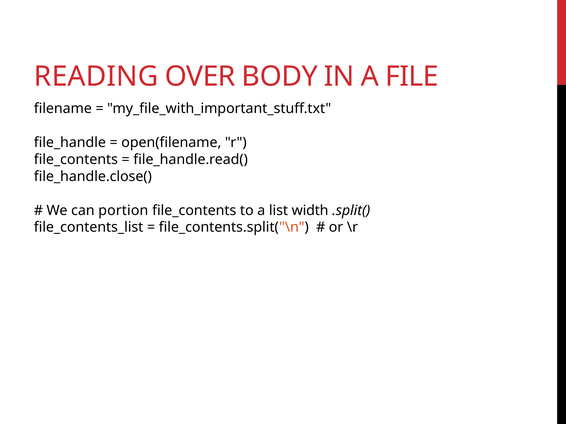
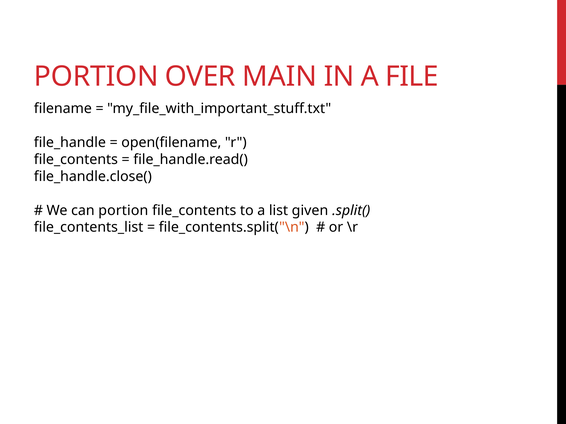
READING at (96, 76): READING -> PORTION
BODY: BODY -> MAIN
width: width -> given
